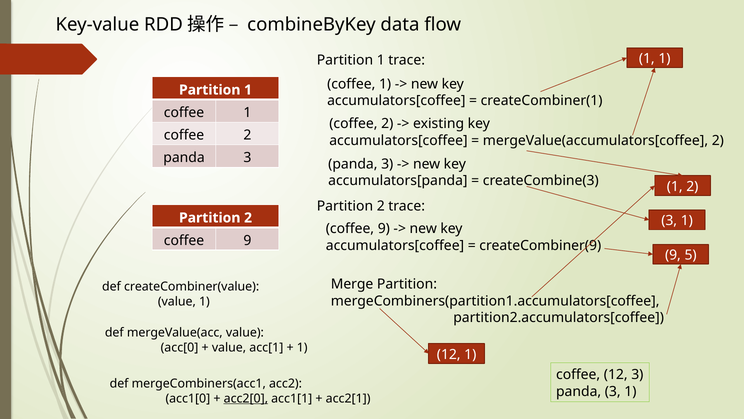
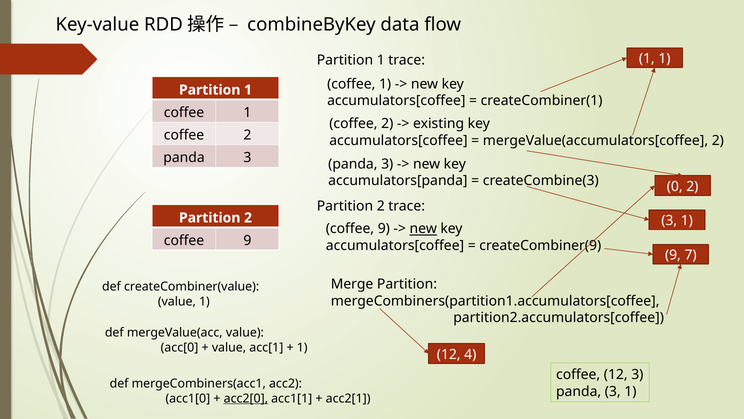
1 at (675, 186): 1 -> 0
new at (423, 229) underline: none -> present
5: 5 -> 7
12 1: 1 -> 4
